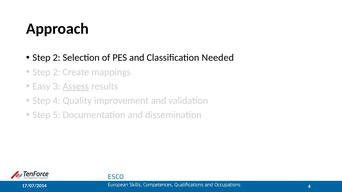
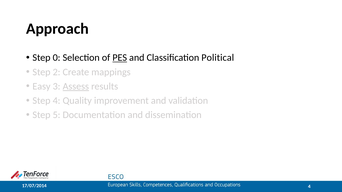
2 at (57, 58): 2 -> 0
PES underline: none -> present
Needed: Needed -> Political
